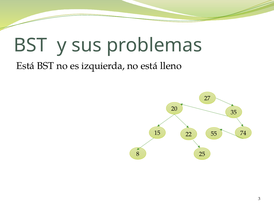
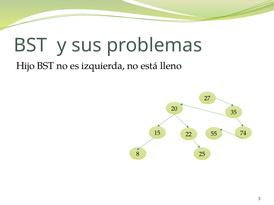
Está at (25, 66): Está -> Hijo
